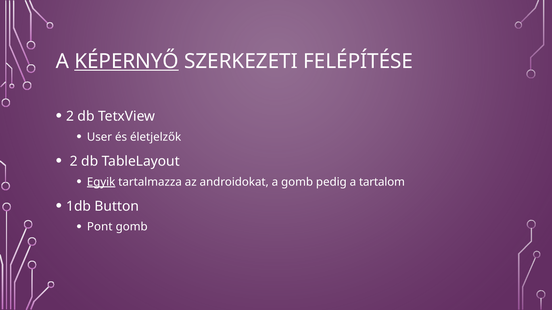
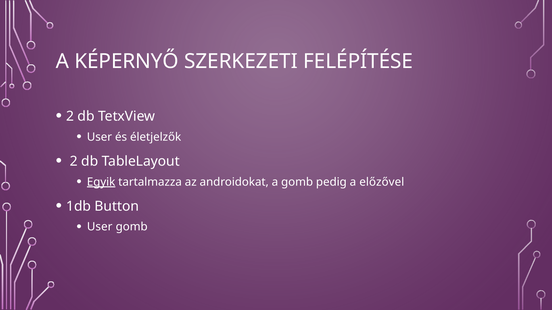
KÉPERNYŐ underline: present -> none
tartalom: tartalom -> előzővel
Pont at (100, 227): Pont -> User
